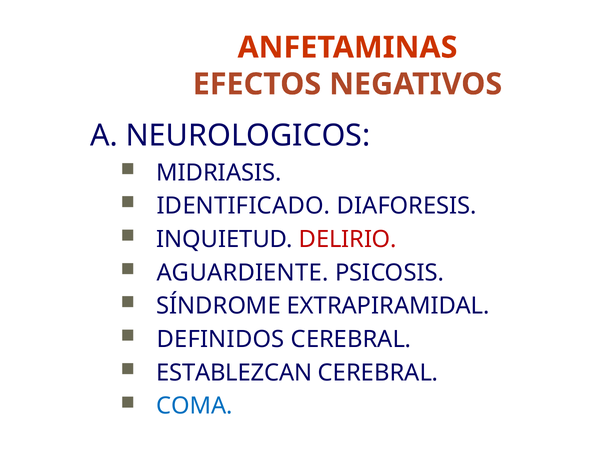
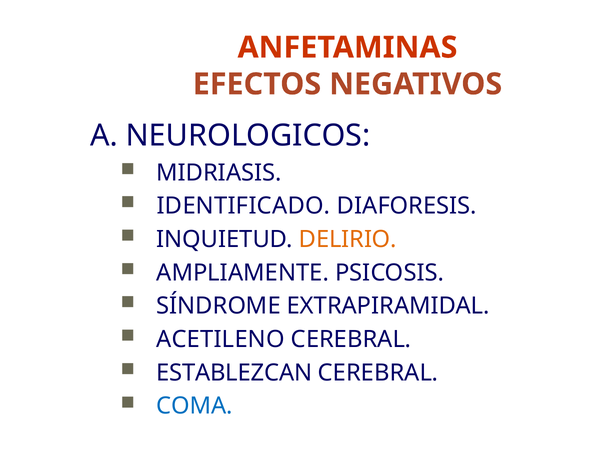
DELIRIO colour: red -> orange
AGUARDIENTE: AGUARDIENTE -> AMPLIAMENTE
DEFINIDOS: DEFINIDOS -> ACETILENO
